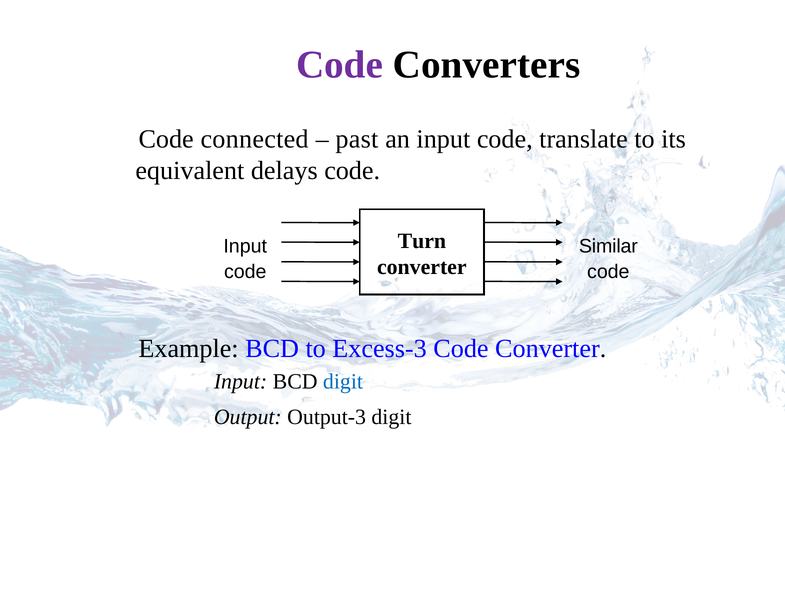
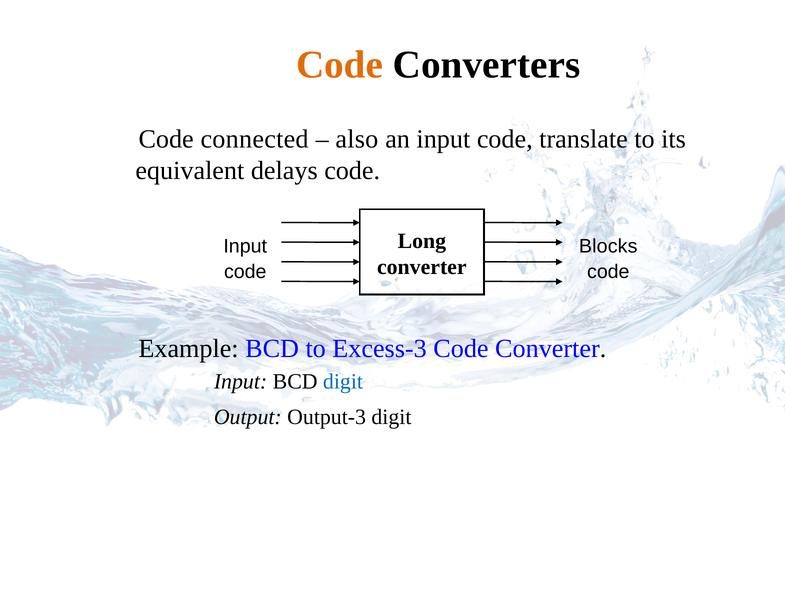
Code at (340, 65) colour: purple -> orange
past: past -> also
Turn: Turn -> Long
Similar: Similar -> Blocks
